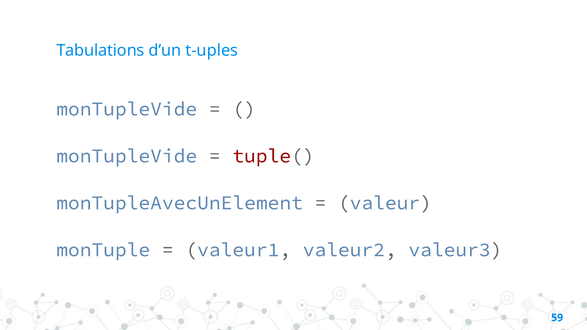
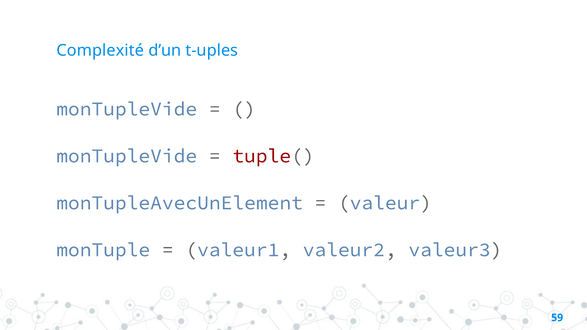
Tabulations: Tabulations -> Complexité
